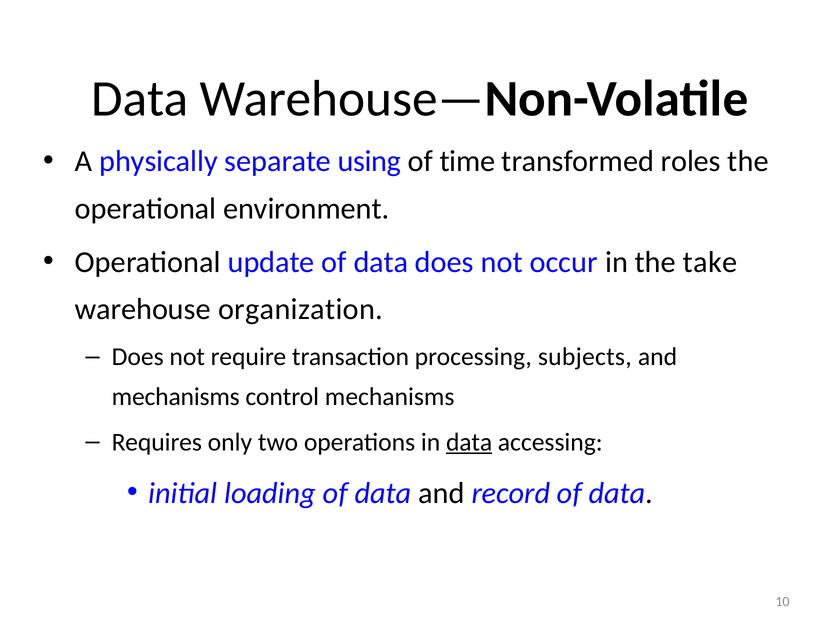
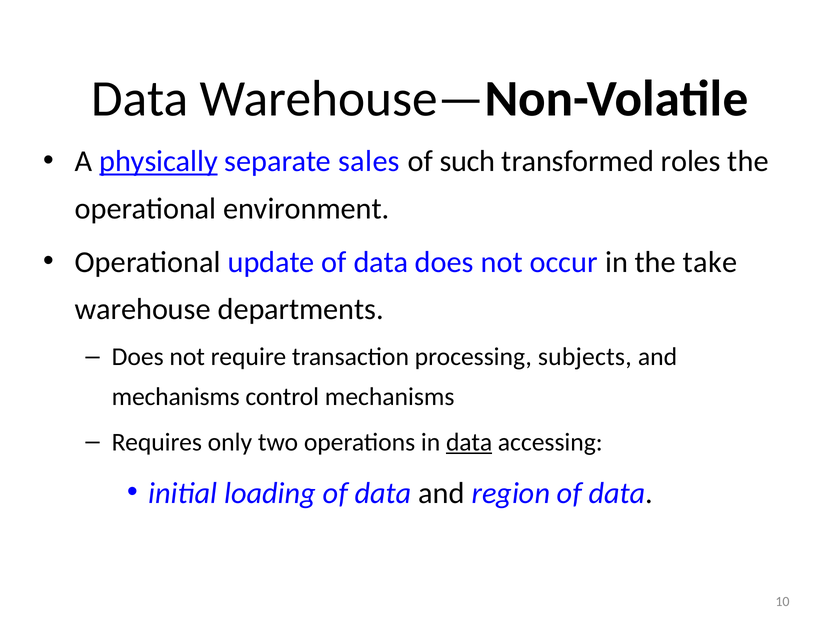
physically underline: none -> present
using: using -> sales
time: time -> such
organization: organization -> departments
record: record -> region
